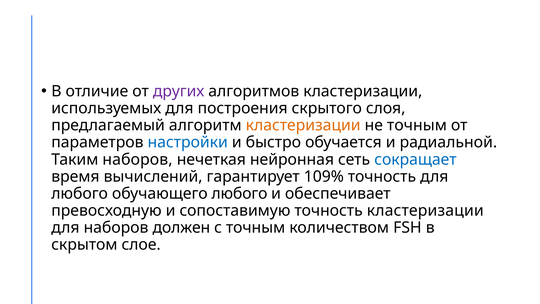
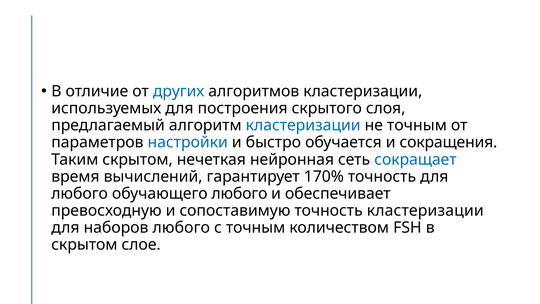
других colour: purple -> blue
кластеризации at (303, 125) colour: orange -> blue
радиальной: радиальной -> сокращения
Таким наборов: наборов -> скрытом
109%: 109% -> 170%
наборов должен: должен -> любого
